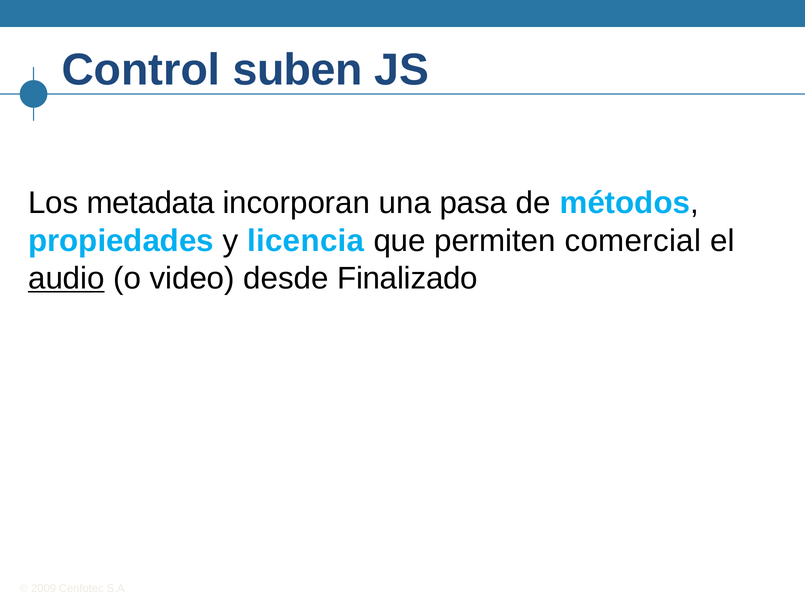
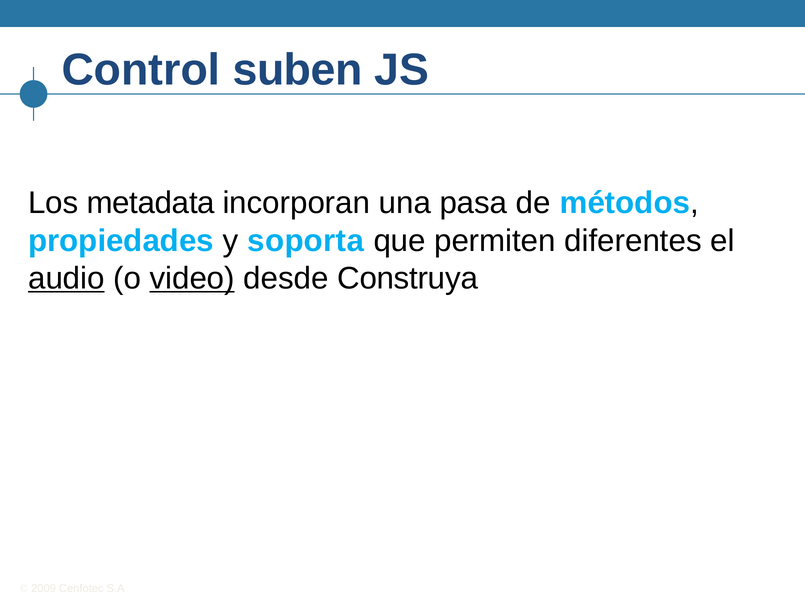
licencia: licencia -> soporta
comercial: comercial -> diferentes
video underline: none -> present
Finalizado: Finalizado -> Construya
